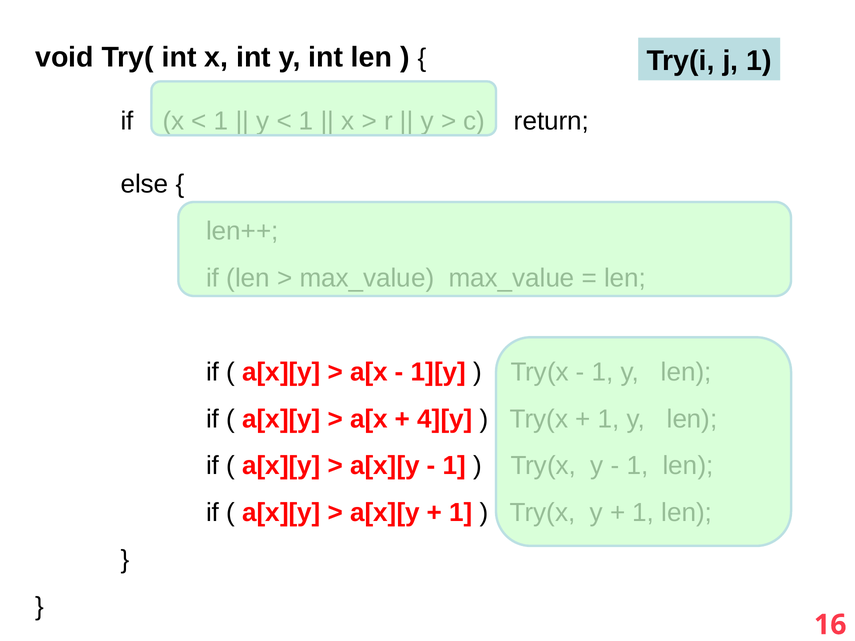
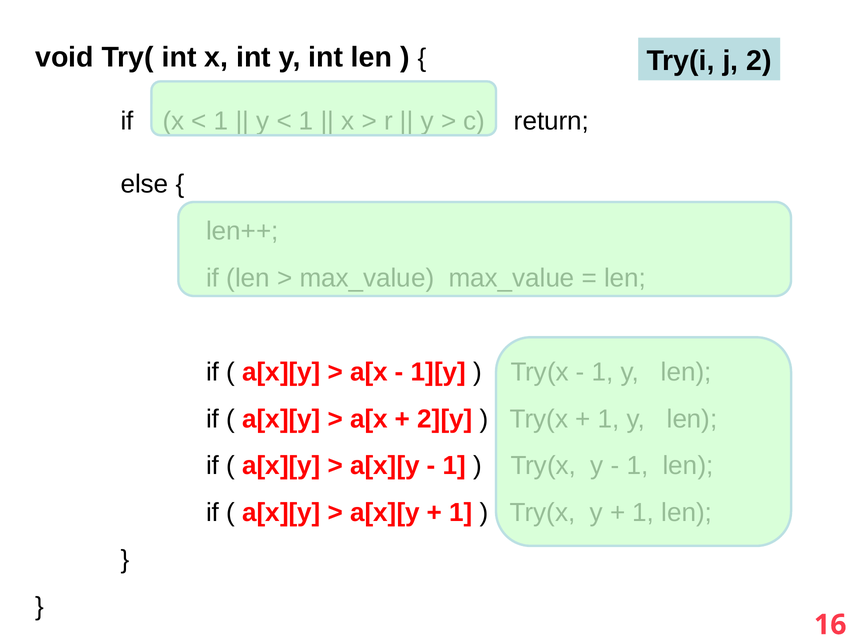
j 1: 1 -> 2
4][y: 4][y -> 2][y
